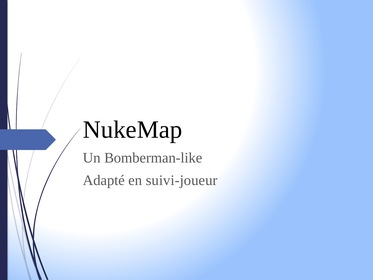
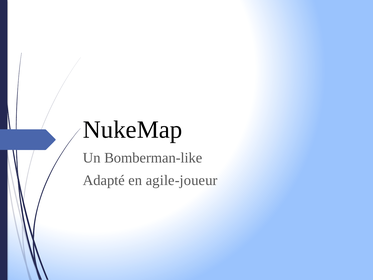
suivi-joueur: suivi-joueur -> agile-joueur
